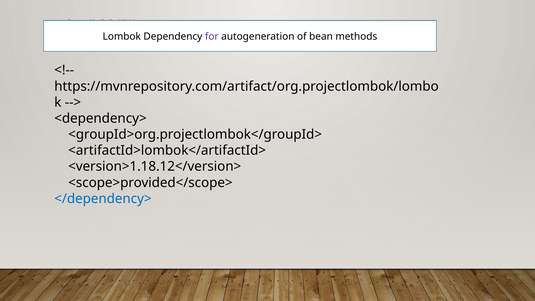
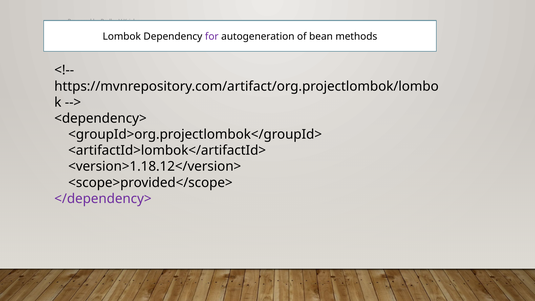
</dependency> colour: blue -> purple
